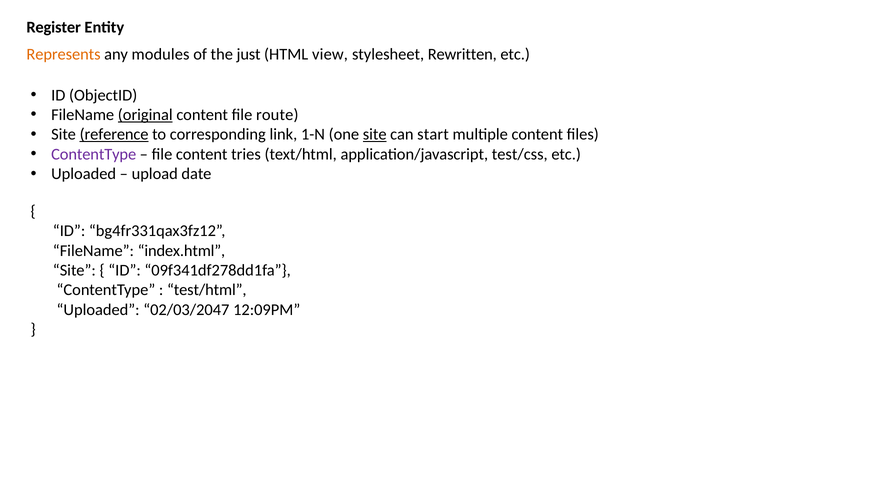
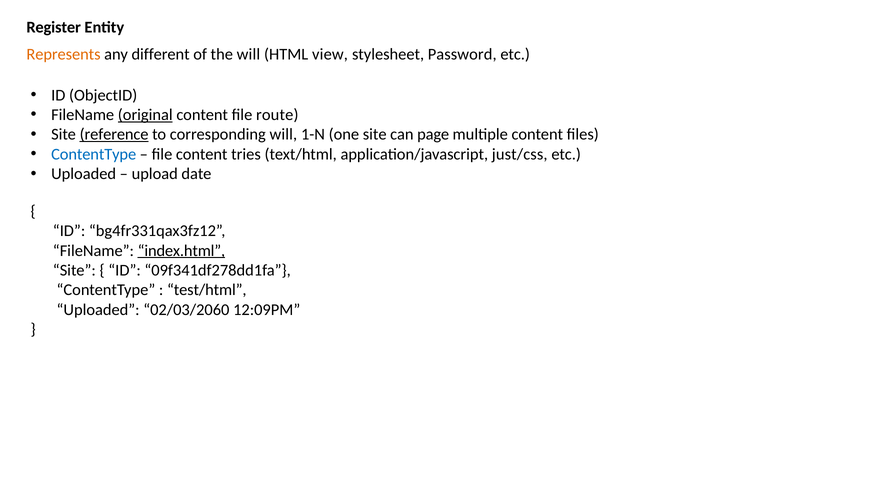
modules: modules -> different
the just: just -> will
Rewritten: Rewritten -> Password
corresponding link: link -> will
site at (375, 135) underline: present -> none
start: start -> page
ContentType at (94, 154) colour: purple -> blue
test/css: test/css -> just/css
index.html underline: none -> present
02/03/2047: 02/03/2047 -> 02/03/2060
